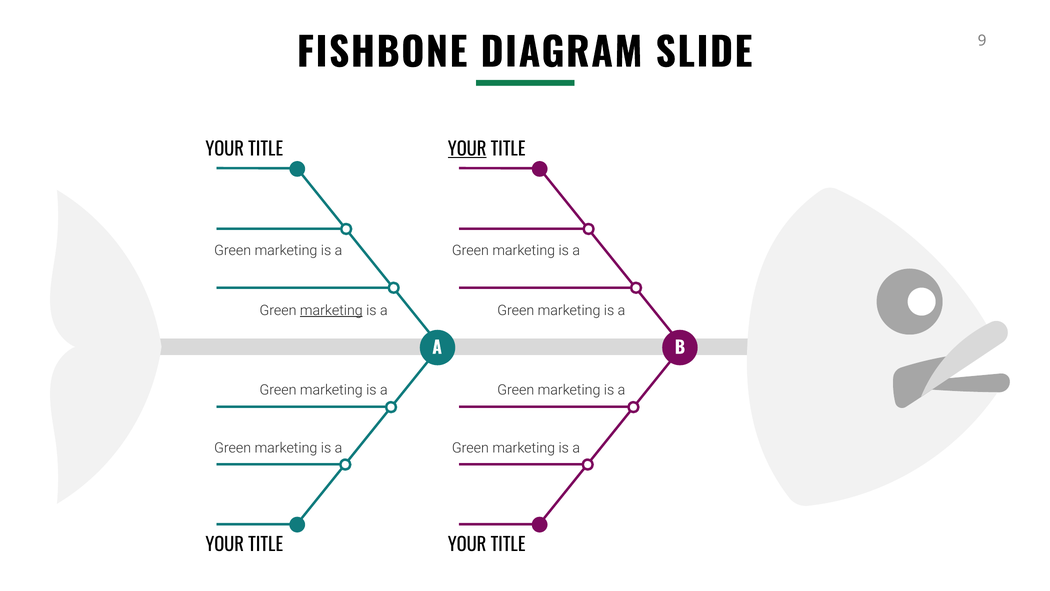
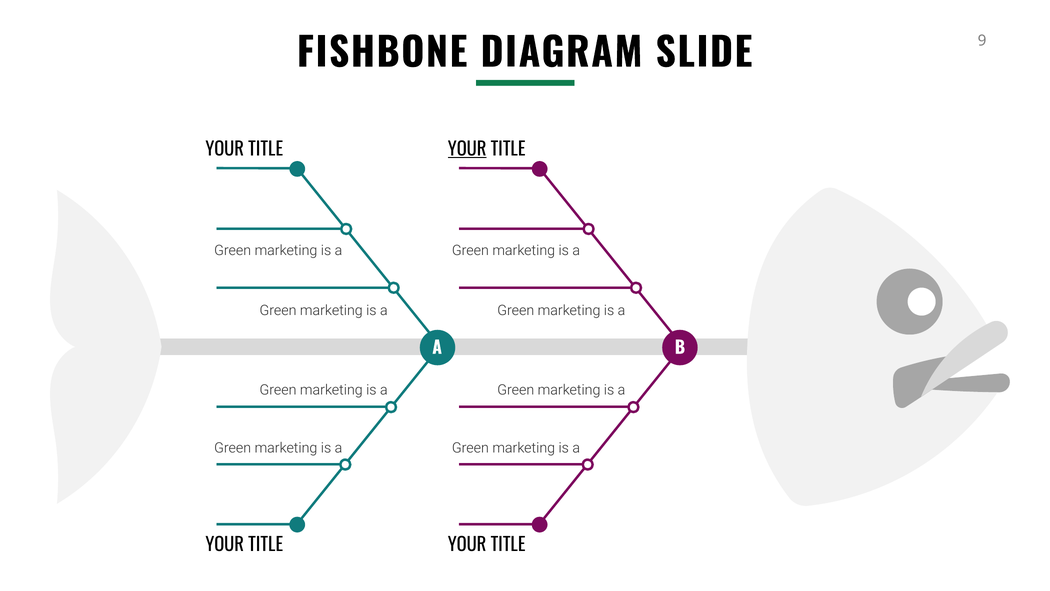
marketing at (331, 310) underline: present -> none
